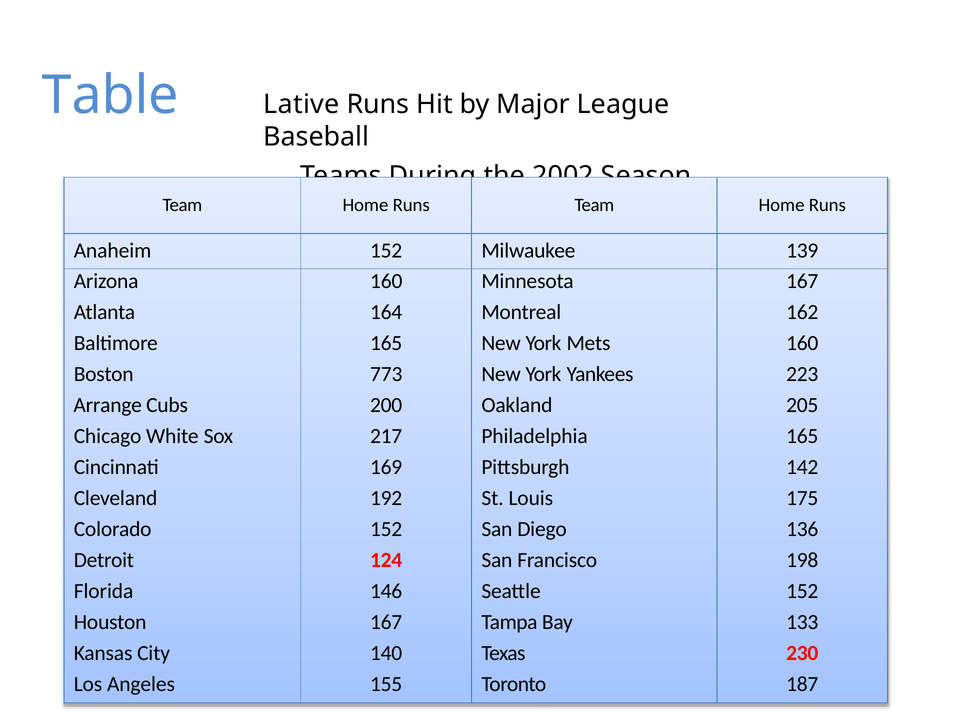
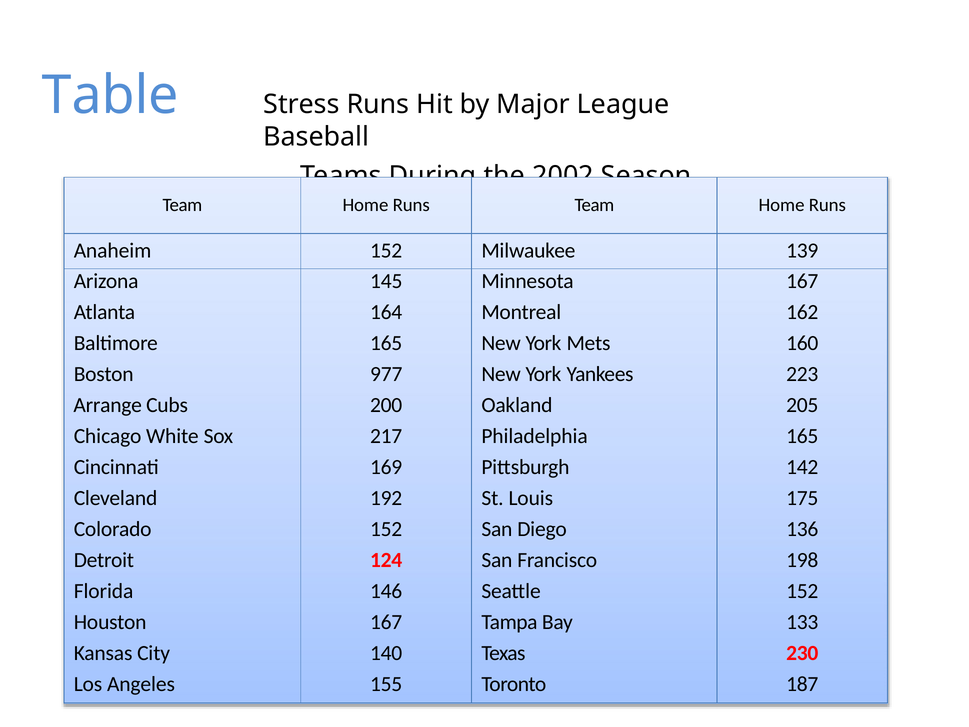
Lative: Lative -> Stress
Arizona 160: 160 -> 145
773: 773 -> 977
